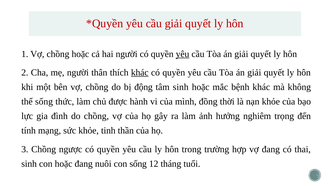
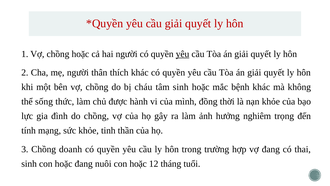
khác at (140, 72) underline: present -> none
động: động -> cháu
ngược: ngược -> doanh
nuôi con sống: sống -> hoặc
